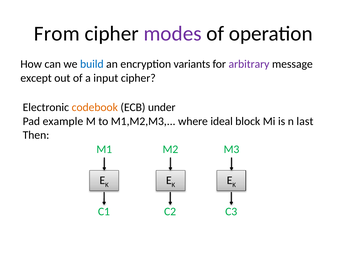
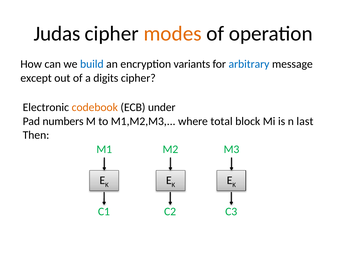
From: From -> Judas
modes colour: purple -> orange
arbitrary colour: purple -> blue
input: input -> digits
example: example -> numbers
ideal: ideal -> total
